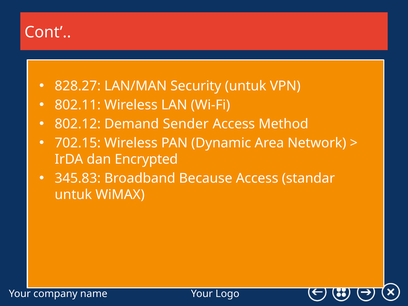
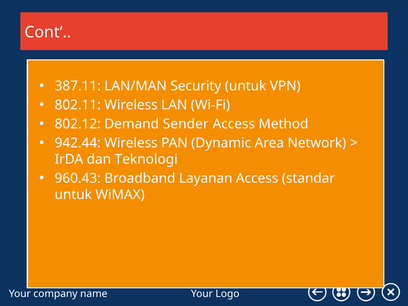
828.27: 828.27 -> 387.11
702.15: 702.15 -> 942.44
Encrypted: Encrypted -> Teknologi
345.83: 345.83 -> 960.43
Because: Because -> Layanan
